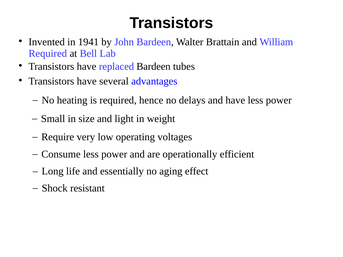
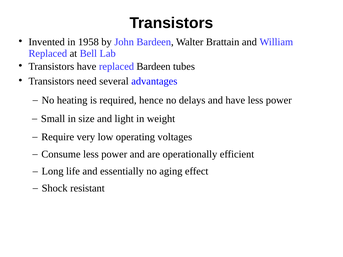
1941: 1941 -> 1958
Required at (48, 54): Required -> Replaced
have at (87, 81): have -> need
